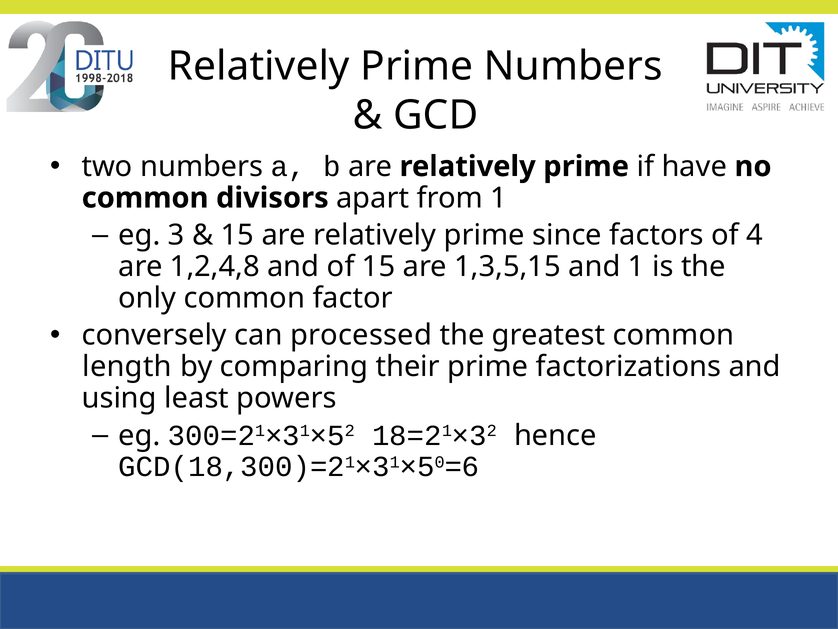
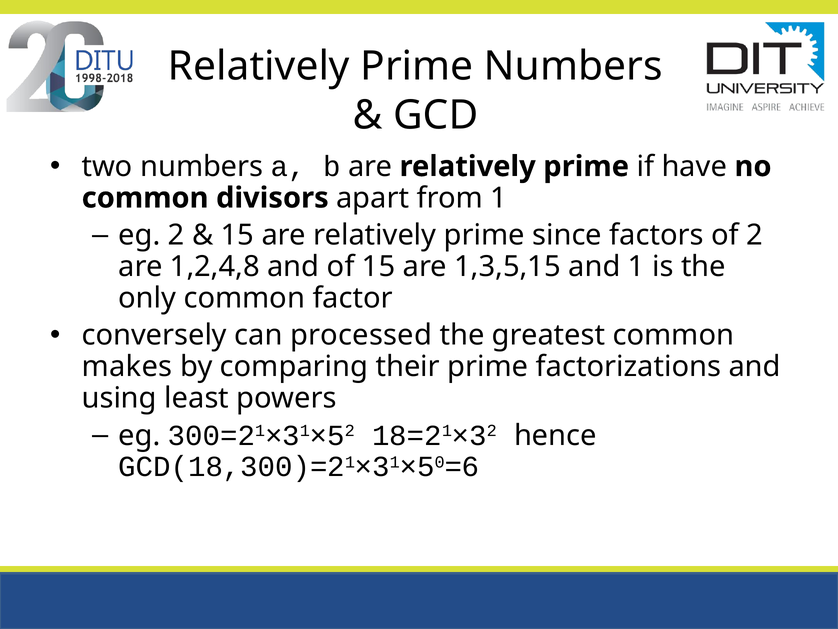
eg 3: 3 -> 2
of 4: 4 -> 2
length: length -> makes
